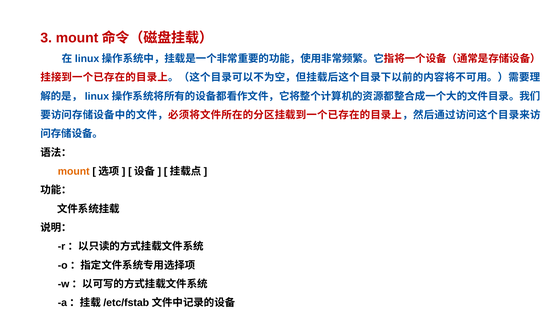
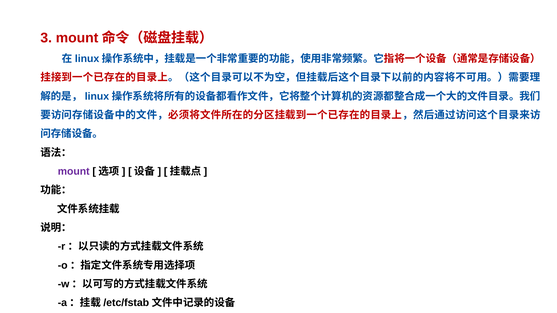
mount colour: orange -> purple
